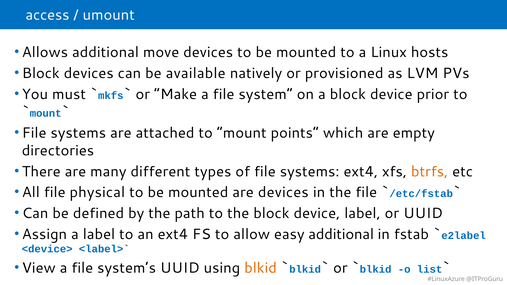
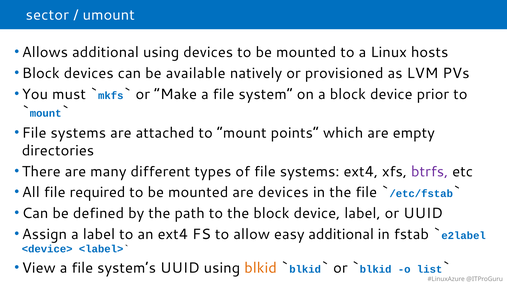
access: access -> sector
additional move: move -> using
btrfs colour: orange -> purple
physical: physical -> required
